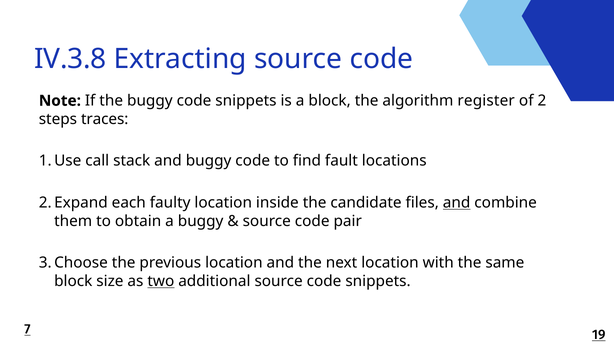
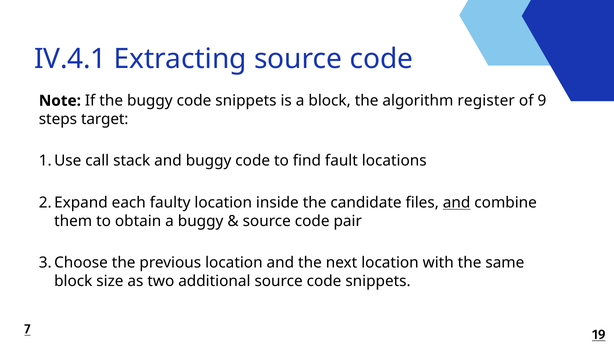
IV.3.8: IV.3.8 -> IV.4.1
2: 2 -> 9
traces: traces -> target
two underline: present -> none
